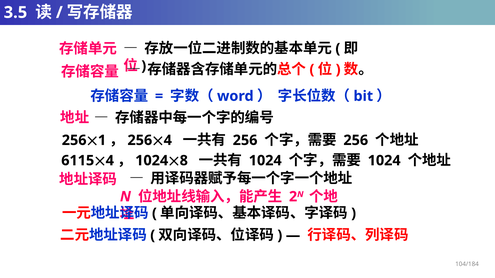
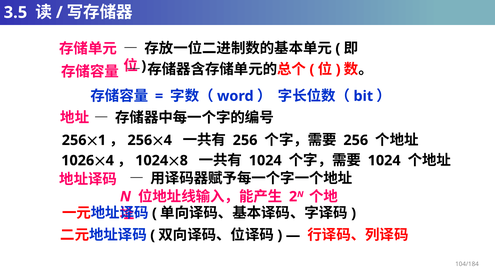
6115: 6115 -> 1026
